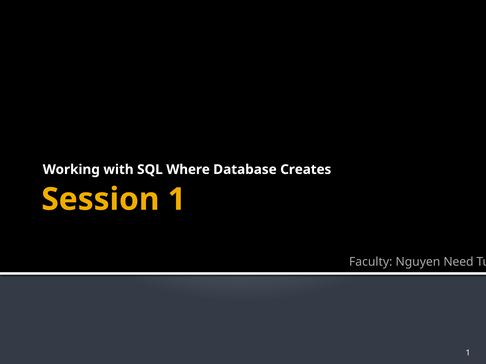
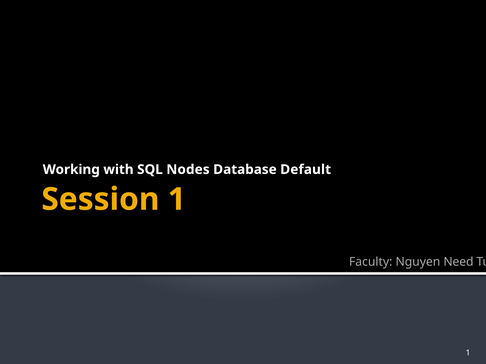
Where: Where -> Nodes
Creates: Creates -> Default
